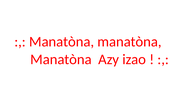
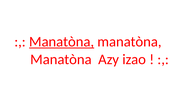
Manatòna at (62, 42) underline: none -> present
